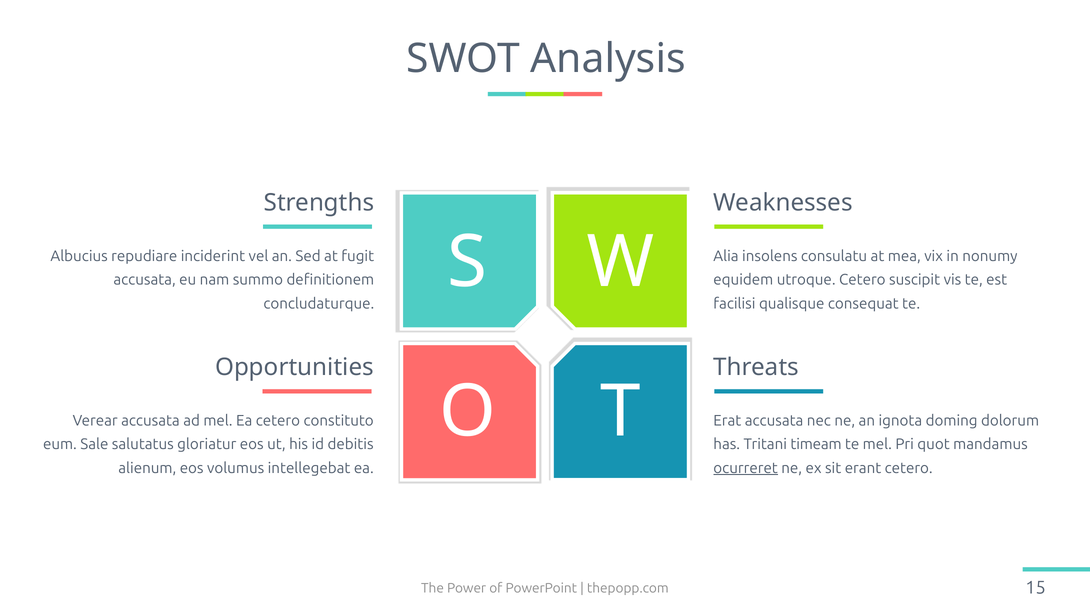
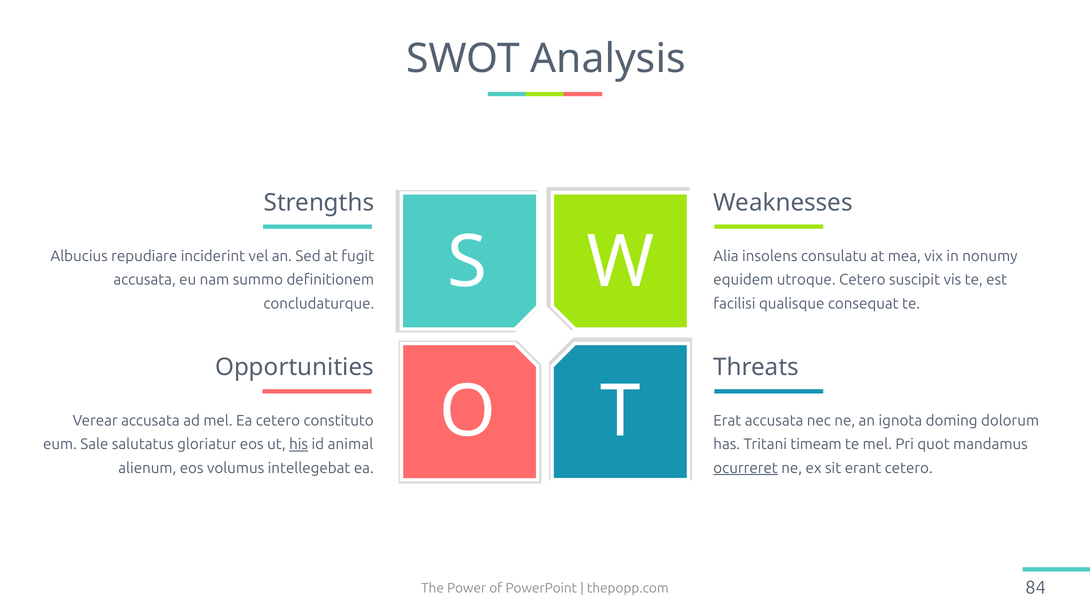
his underline: none -> present
debitis: debitis -> animal
15: 15 -> 84
